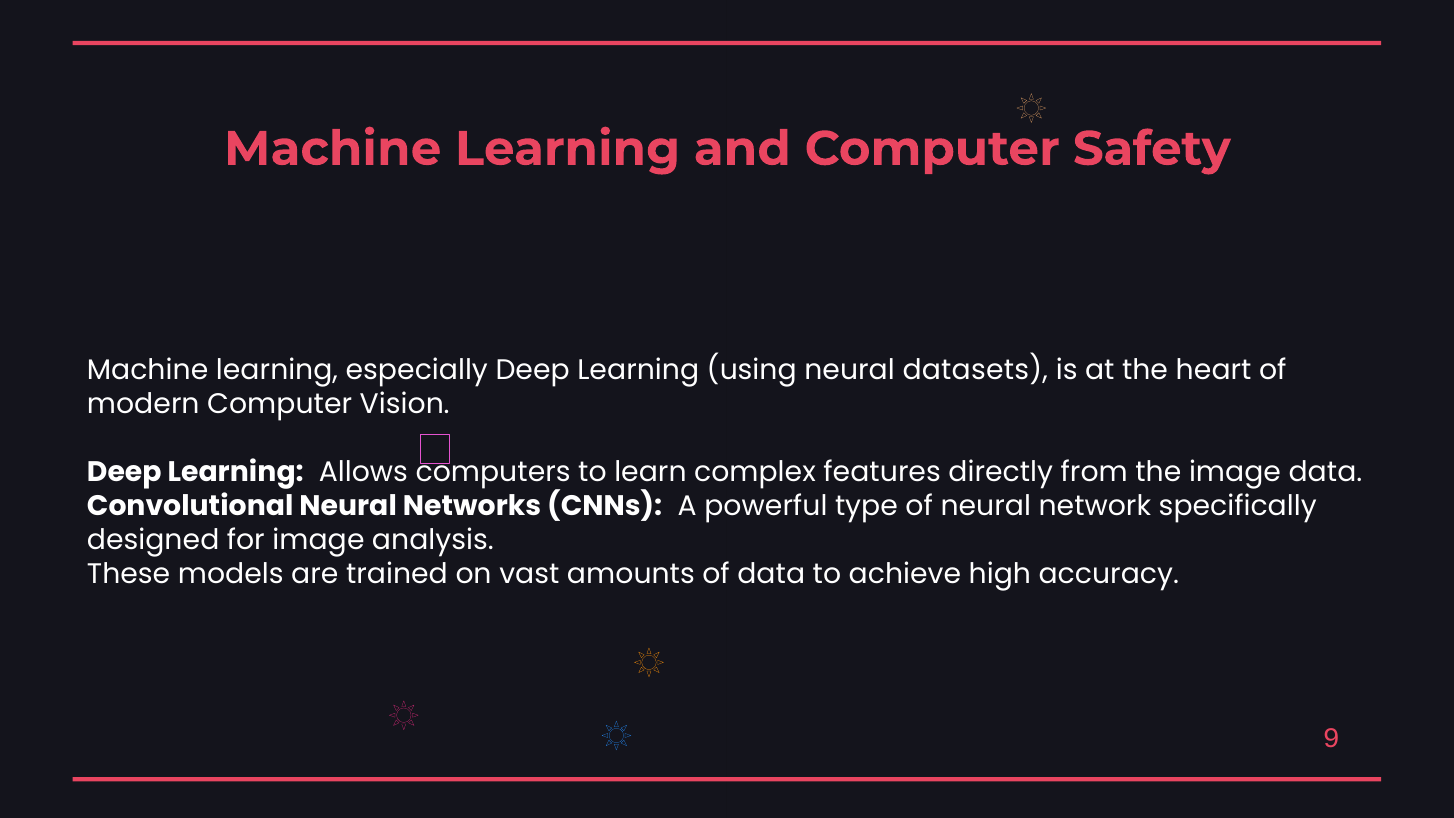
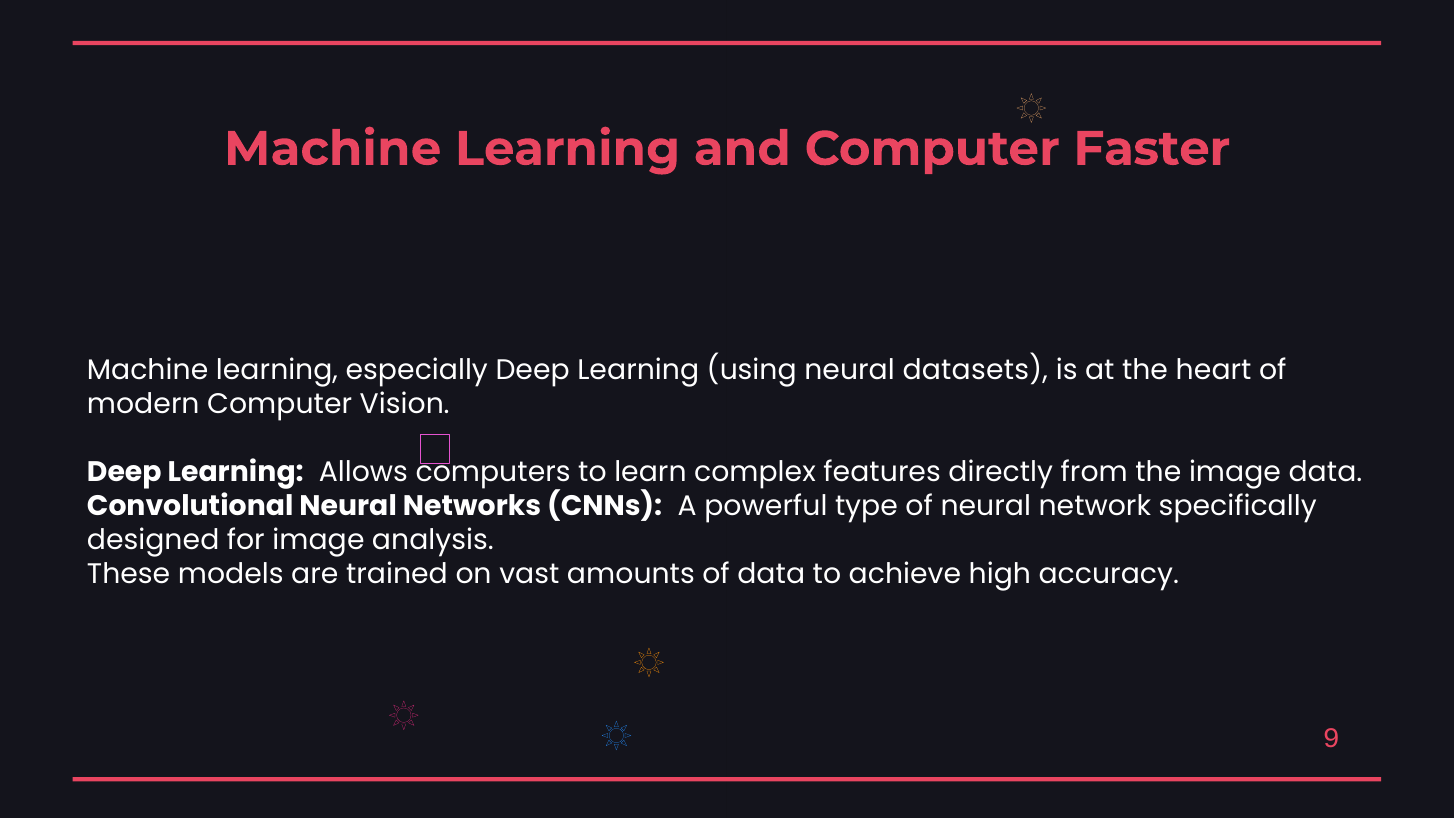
Safety: Safety -> Faster
